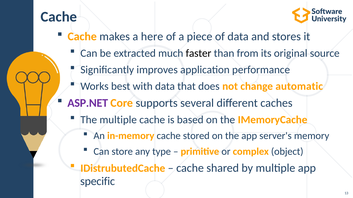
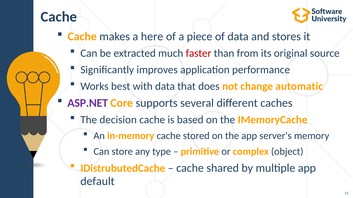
faster colour: black -> red
The multiple: multiple -> decision
specific: specific -> default
